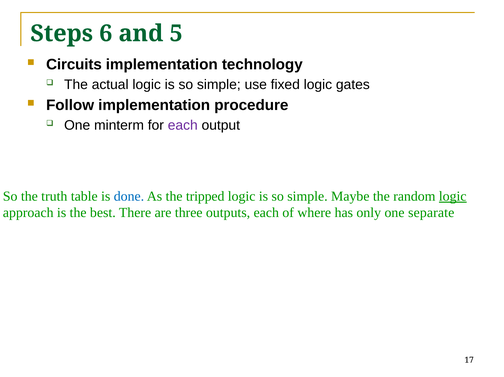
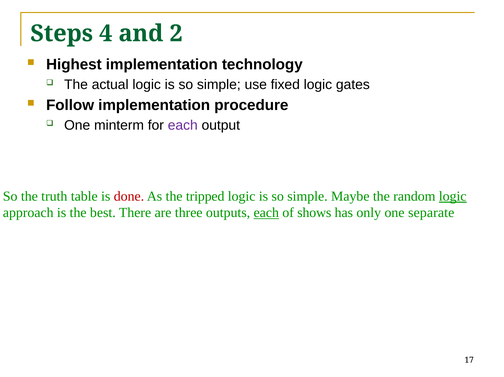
6: 6 -> 4
5: 5 -> 2
Circuits: Circuits -> Highest
done colour: blue -> red
each at (266, 213) underline: none -> present
where: where -> shows
